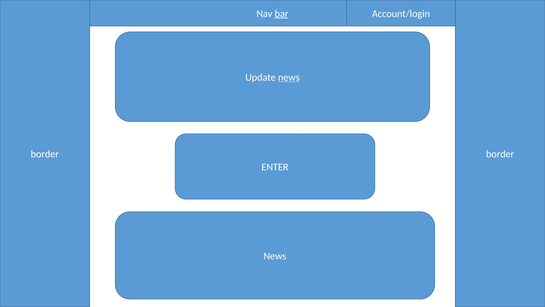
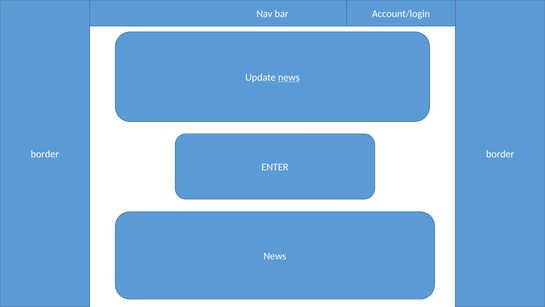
bar underline: present -> none
